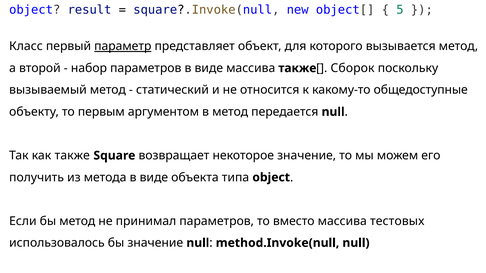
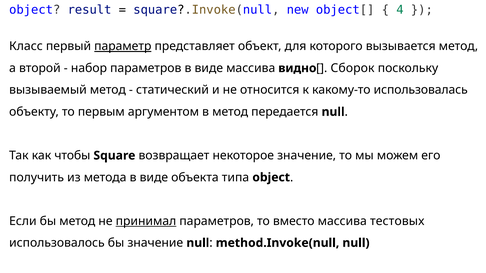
5: 5 -> 4
массива также: также -> видно
общедоступные: общедоступные -> использовалась
как также: также -> чтобы
принимал underline: none -> present
